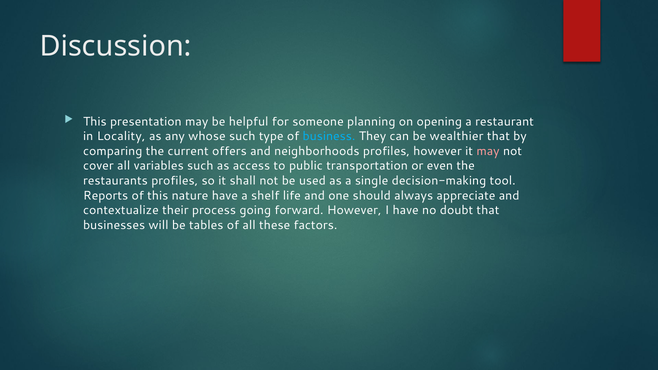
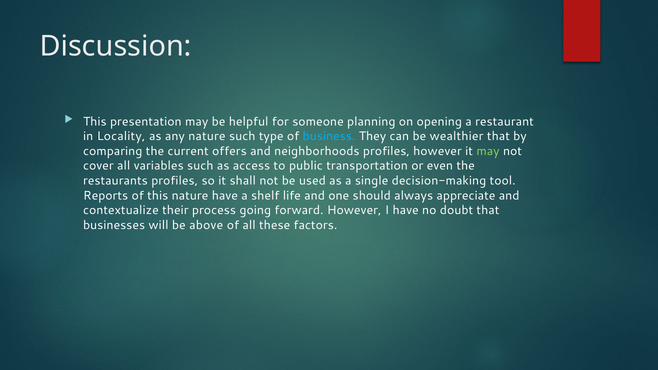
any whose: whose -> nature
may at (488, 151) colour: pink -> light green
tables: tables -> above
